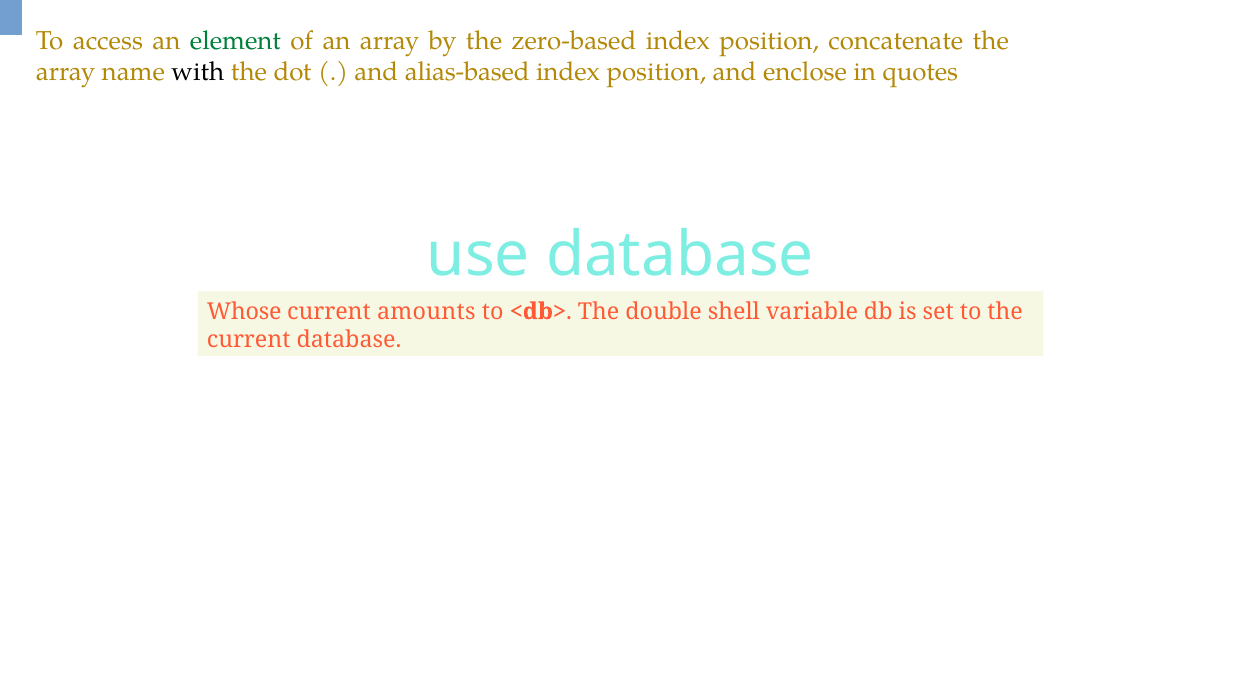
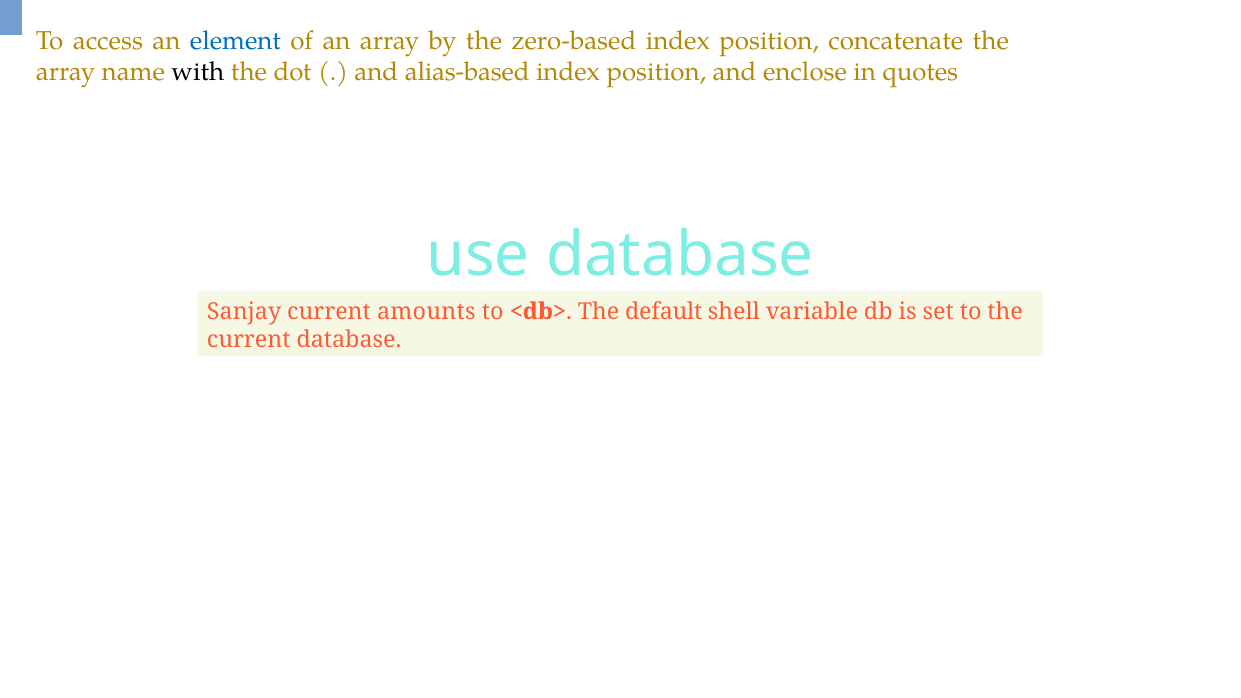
element colour: green -> blue
Whose: Whose -> Sanjay
double: double -> default
